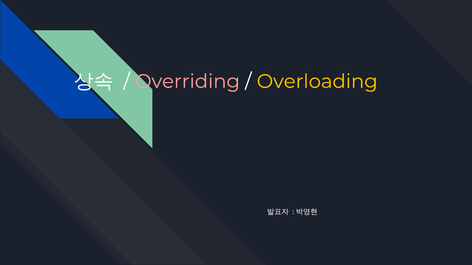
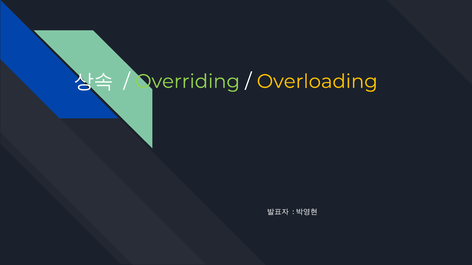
Overriding colour: pink -> light green
